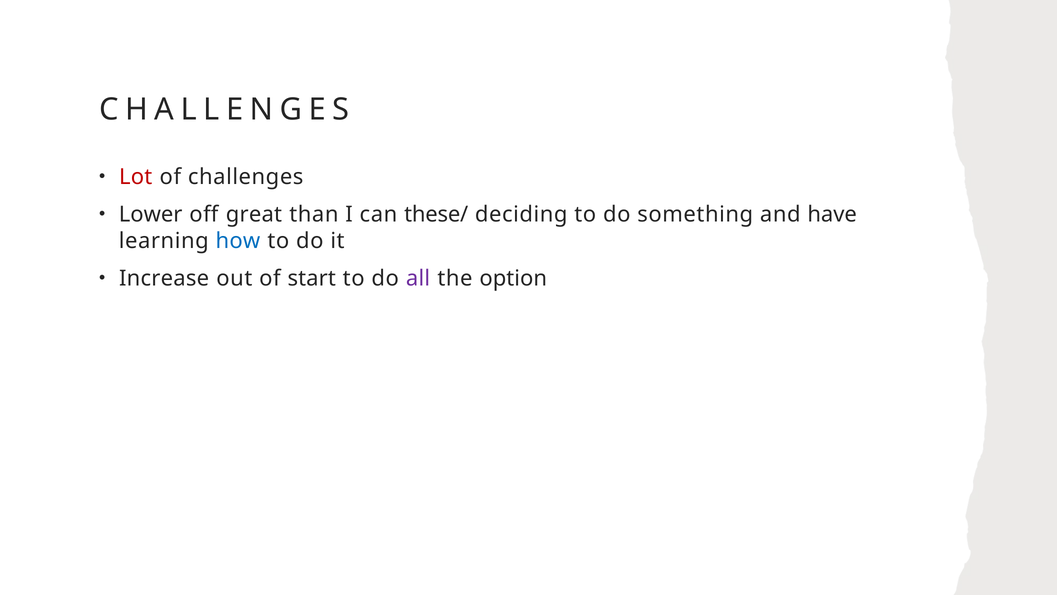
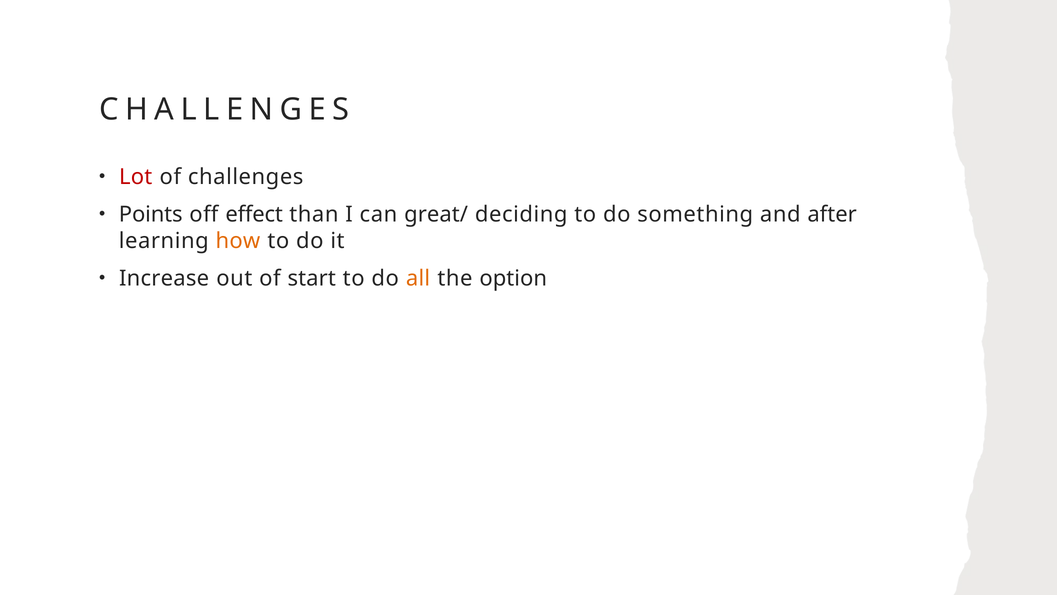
Lower: Lower -> Points
great: great -> effect
these/: these/ -> great/
have: have -> after
how colour: blue -> orange
all colour: purple -> orange
